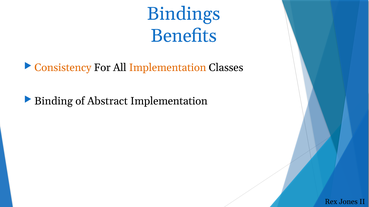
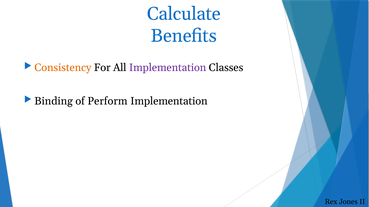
Bindings: Bindings -> Calculate
Implementation at (168, 68) colour: orange -> purple
Abstract: Abstract -> Perform
